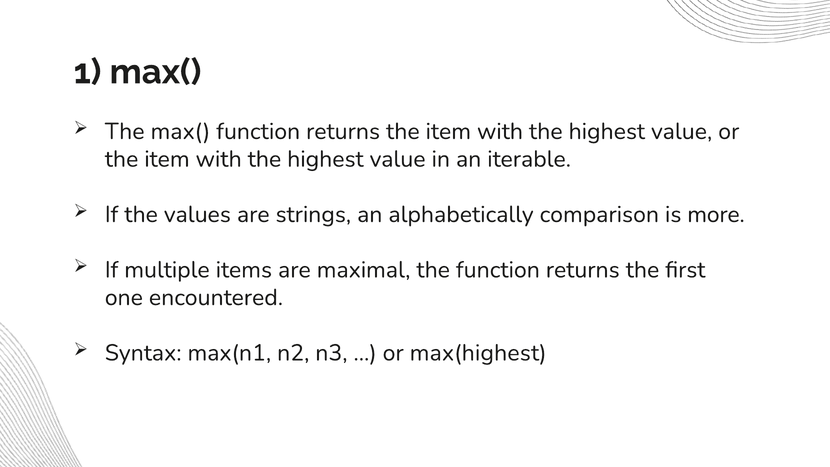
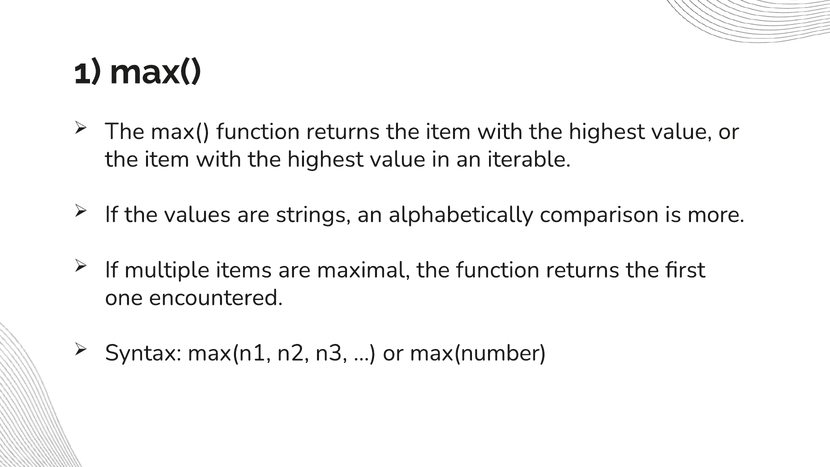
max(highest: max(highest -> max(number
